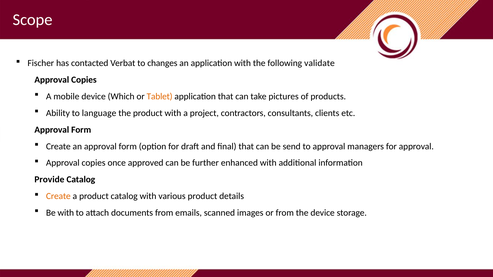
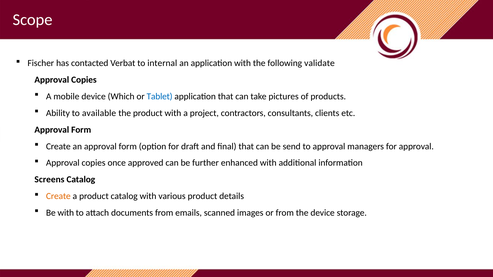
changes: changes -> internal
Tablet colour: orange -> blue
language: language -> available
Provide: Provide -> Screens
